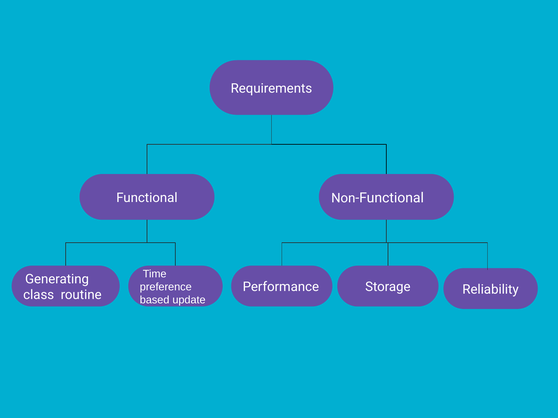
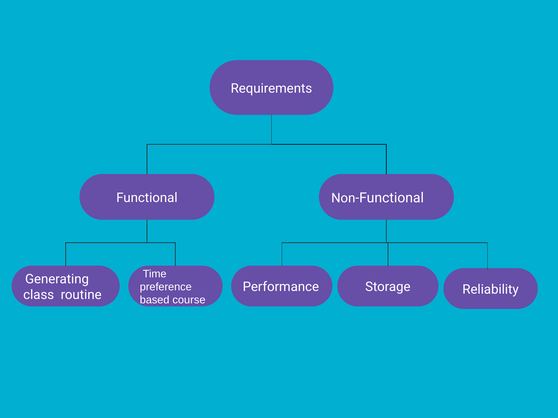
update: update -> course
